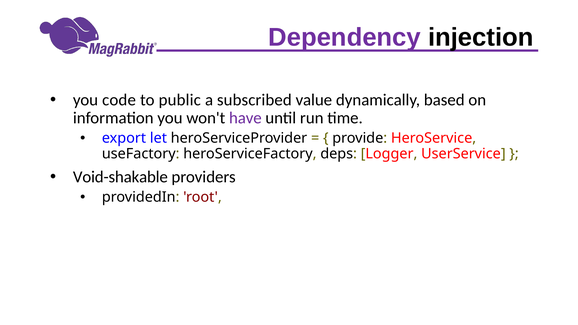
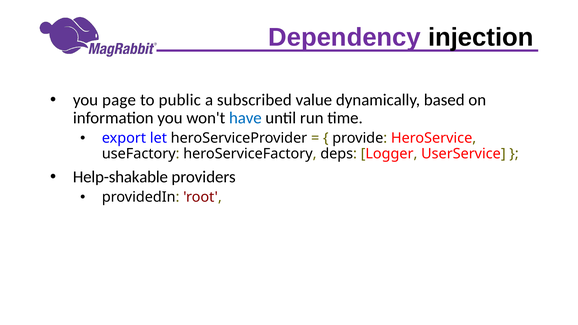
code: code -> page
have colour: purple -> blue
Void-shakable: Void-shakable -> Help-shakable
